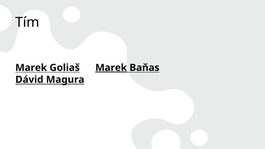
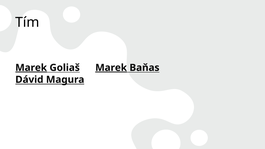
Marek at (31, 68) underline: none -> present
